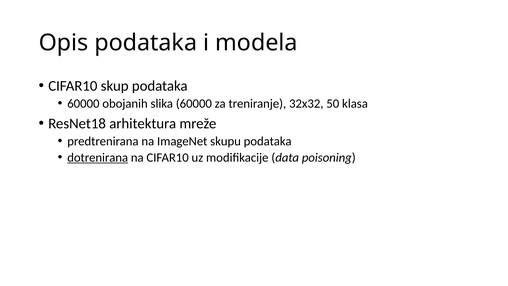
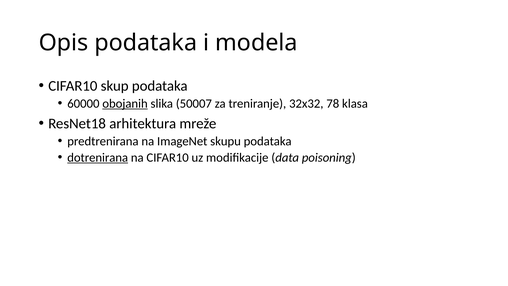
obojanih underline: none -> present
slika 60000: 60000 -> 50007
50: 50 -> 78
